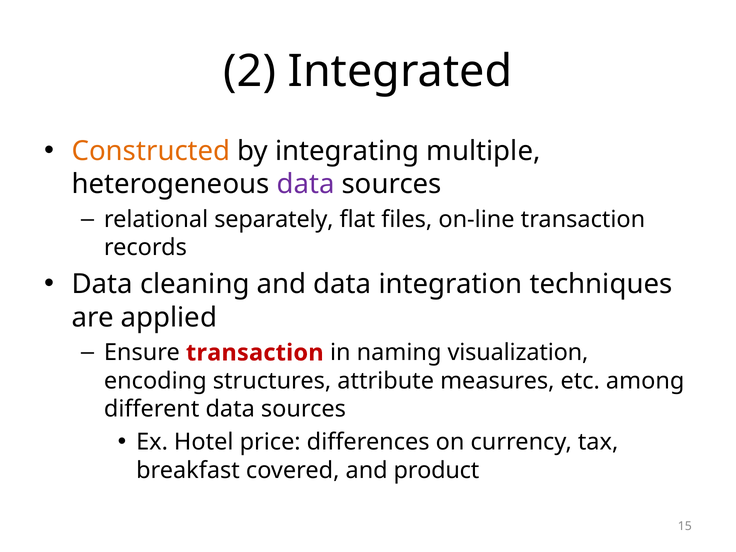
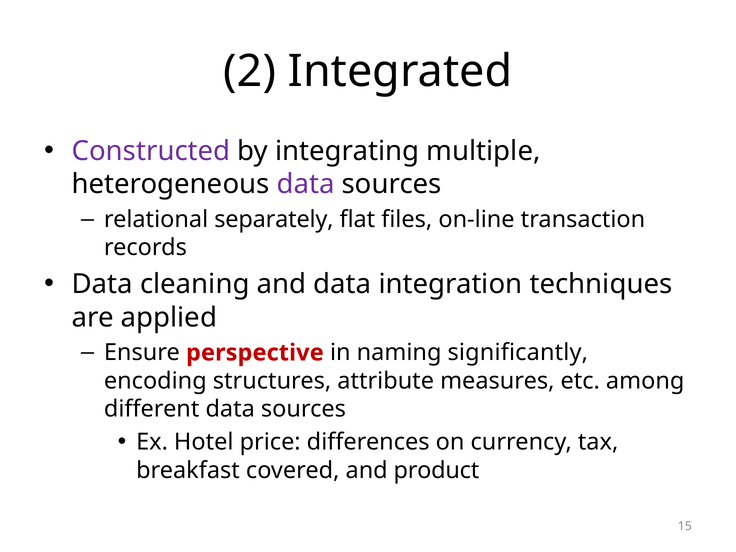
Constructed colour: orange -> purple
Ensure transaction: transaction -> perspective
visualization: visualization -> significantly
